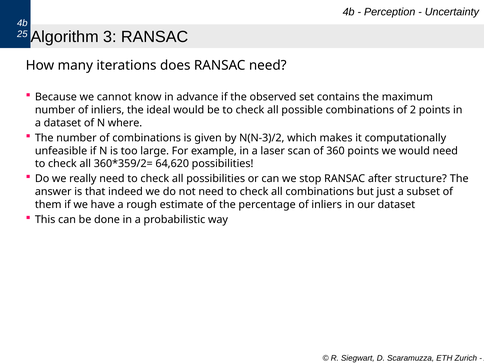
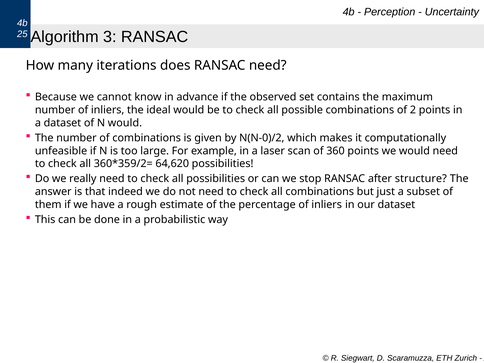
N where: where -> would
N(N-3)/2: N(N-3)/2 -> N(N-0)/2
